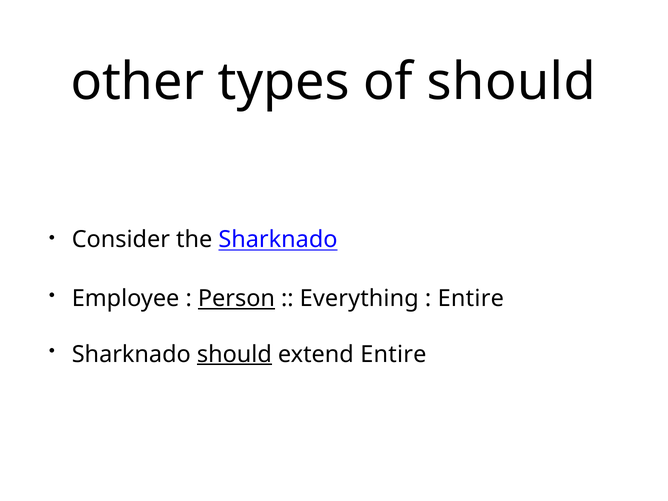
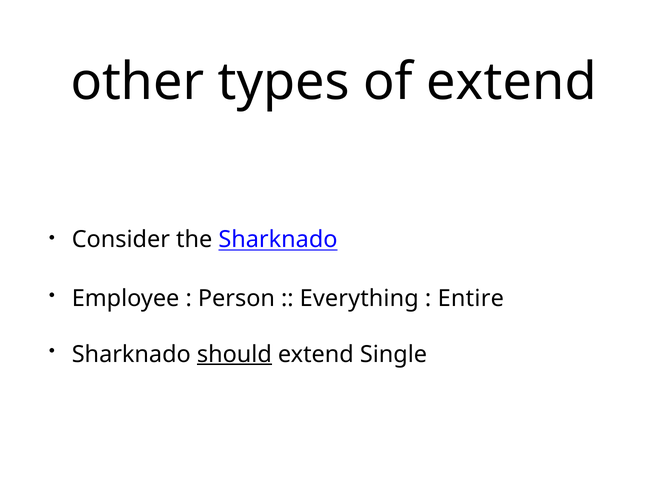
of should: should -> extend
Person underline: present -> none
extend Entire: Entire -> Single
